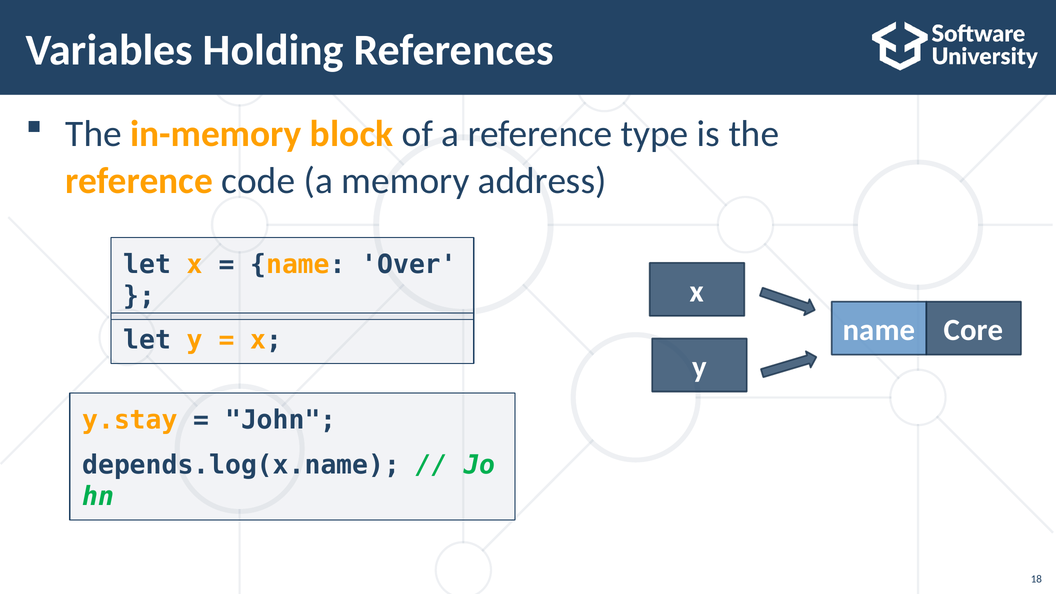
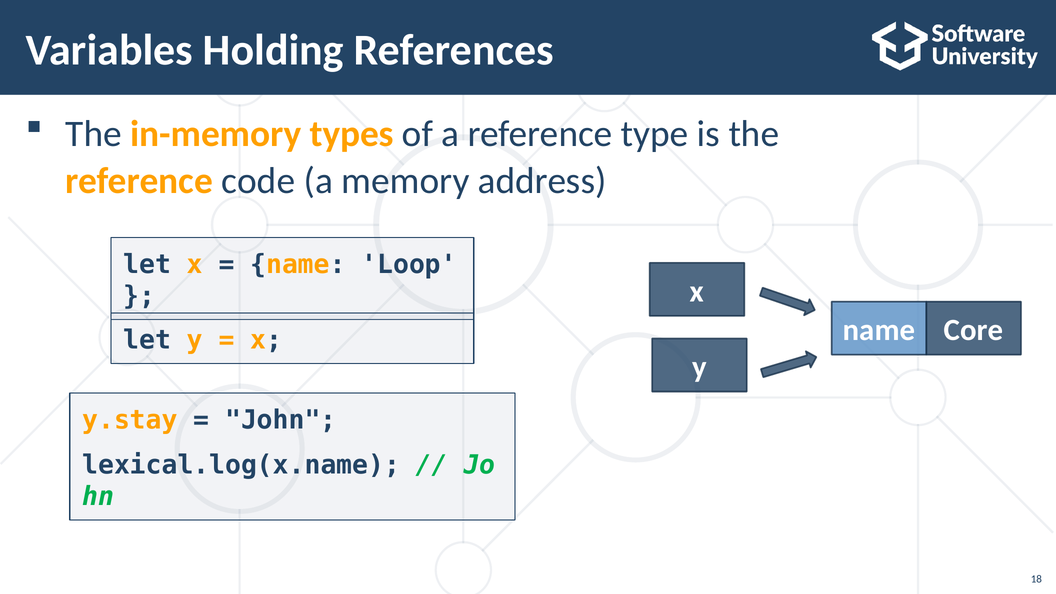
block: block -> types
Over: Over -> Loop
depends.log(x.name: depends.log(x.name -> lexical.log(x.name
